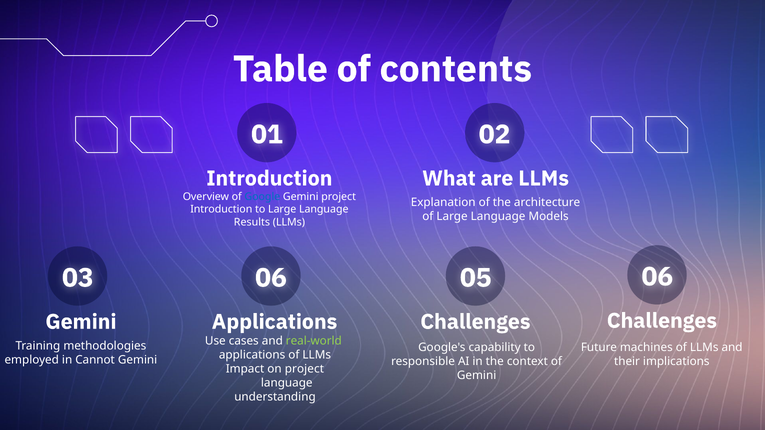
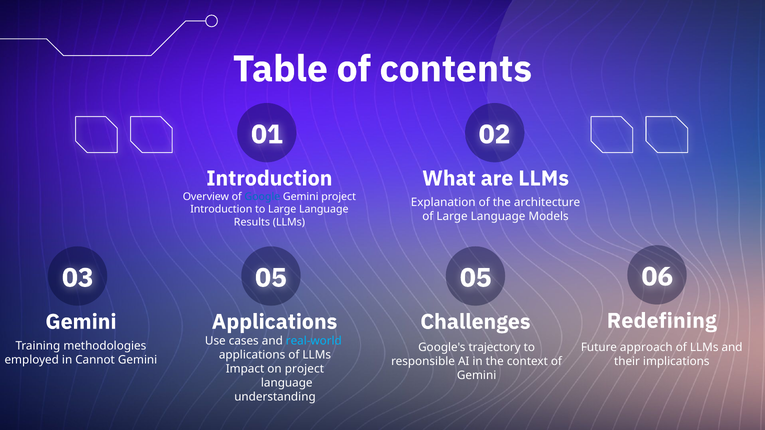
03 06: 06 -> 05
Challenges at (662, 321): Challenges -> Redefining
real-world colour: light green -> light blue
machines: machines -> approach
capability: capability -> trajectory
